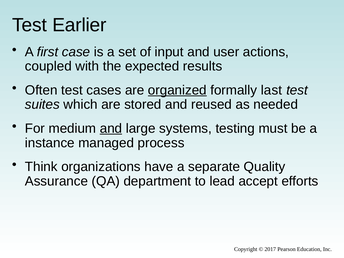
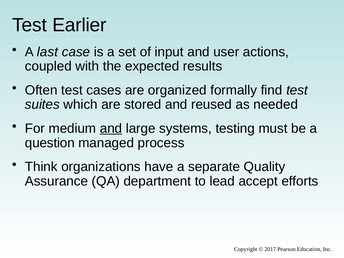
first: first -> last
organized underline: present -> none
last: last -> find
instance: instance -> question
